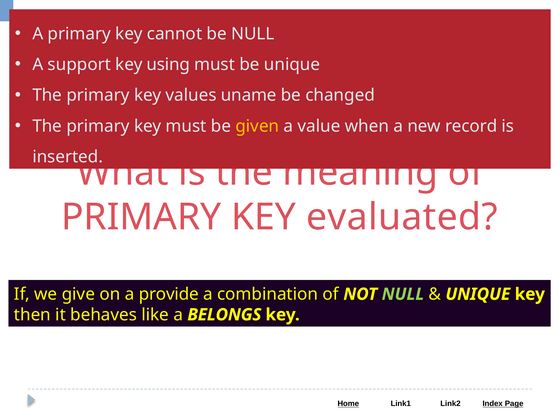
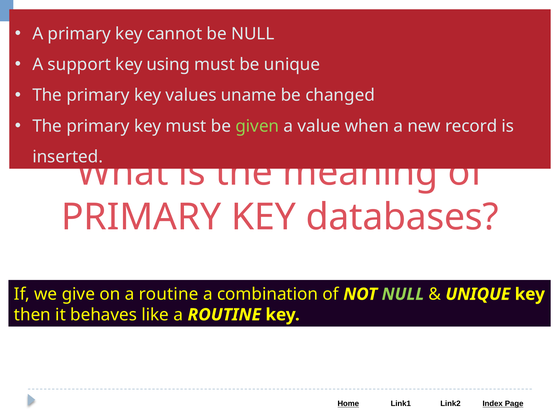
given colour: yellow -> light green
evaluated: evaluated -> databases
on a provide: provide -> routine
like a BELONGS: BELONGS -> ROUTINE
